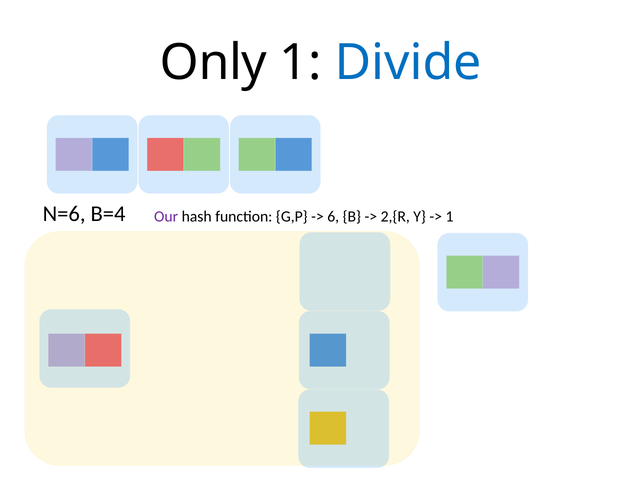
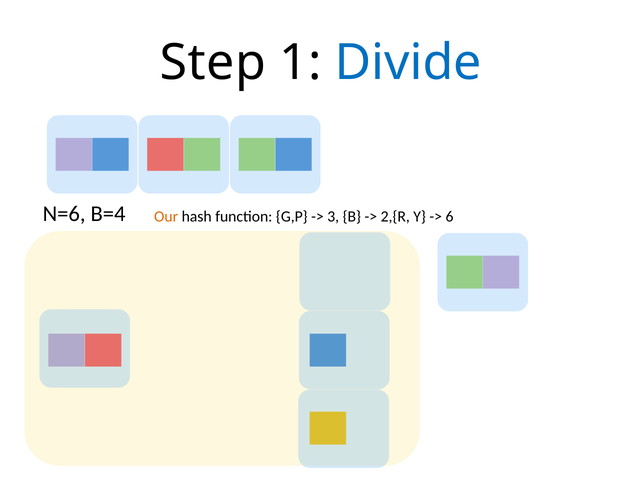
Only: Only -> Step
Our colour: purple -> orange
6: 6 -> 3
1 at (449, 217): 1 -> 6
